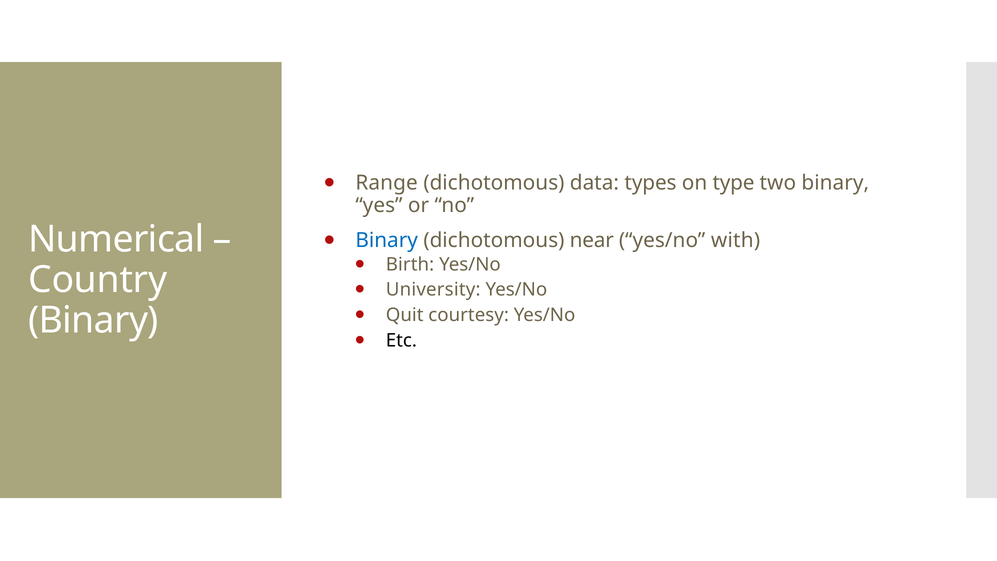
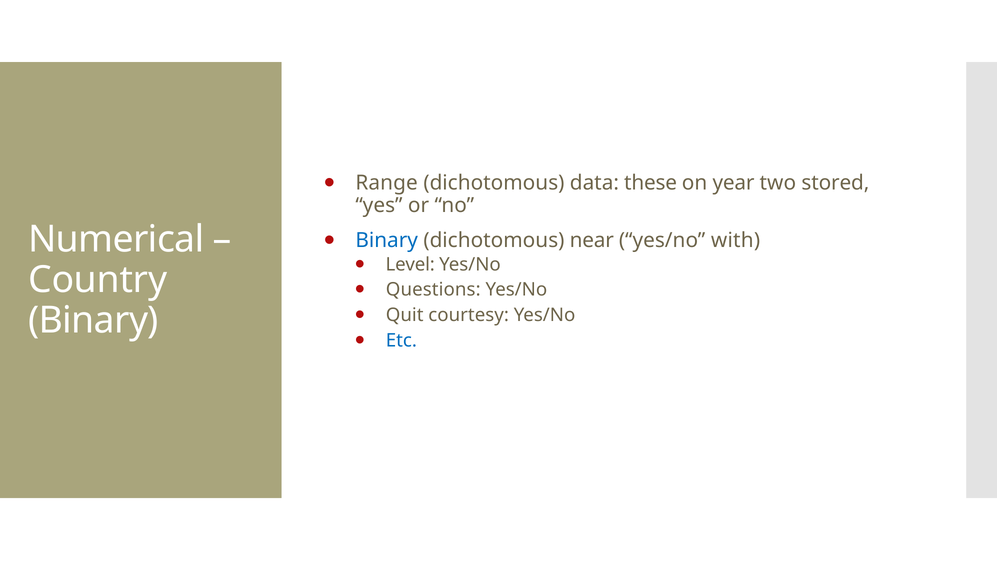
types: types -> these
type: type -> year
two binary: binary -> stored
Birth: Birth -> Level
University: University -> Questions
Etc colour: black -> blue
